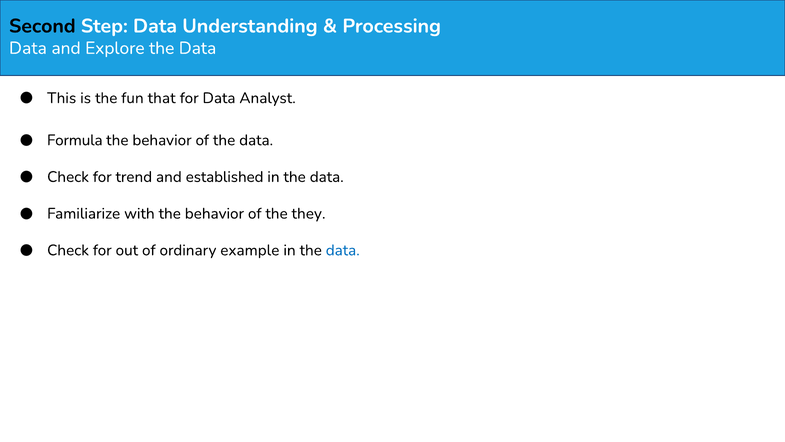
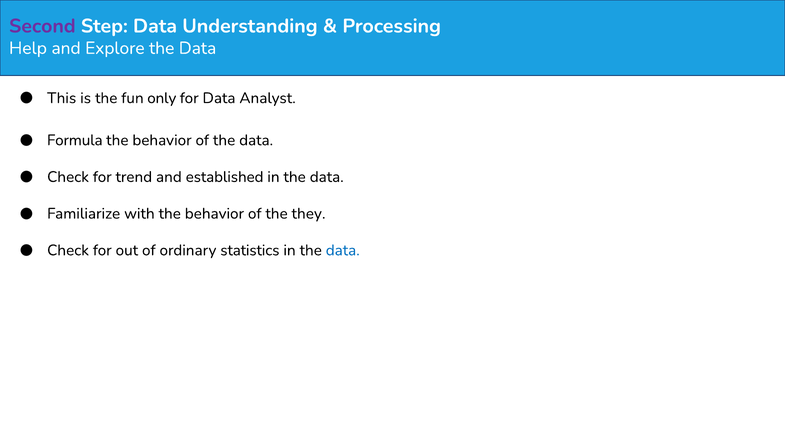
Second colour: black -> purple
Data at (28, 48): Data -> Help
that: that -> only
example: example -> statistics
